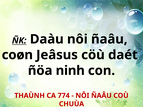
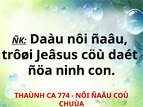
coøn: coøn -> trôøi
